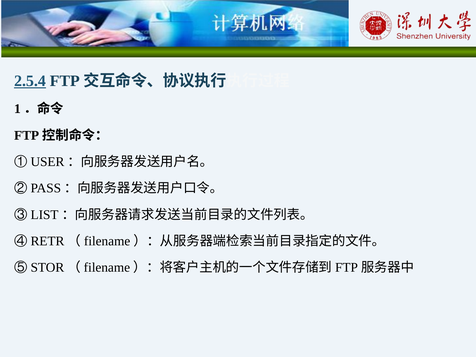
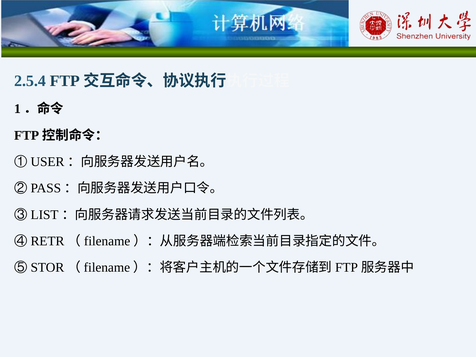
2.5.4 underline: present -> none
